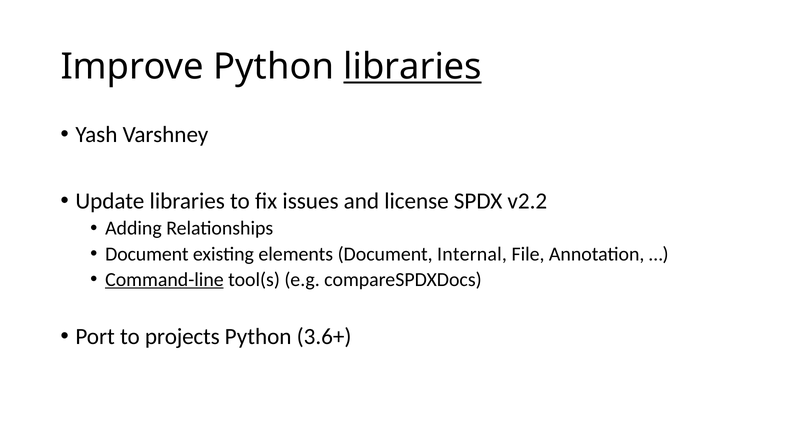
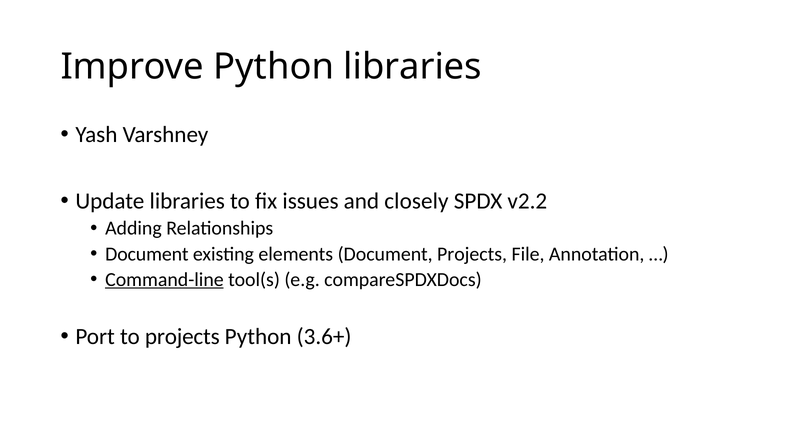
libraries at (413, 67) underline: present -> none
license: license -> closely
Document Internal: Internal -> Projects
